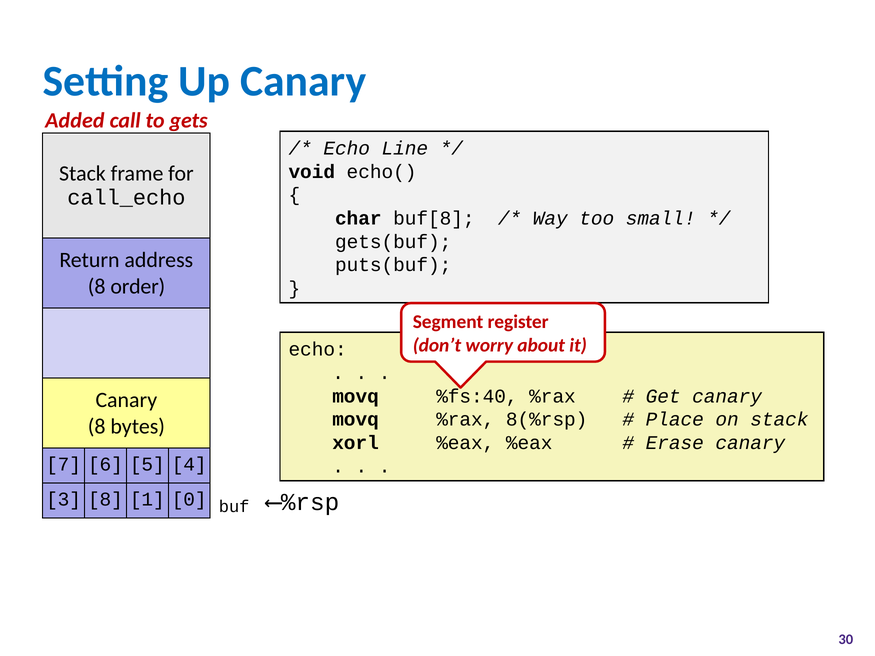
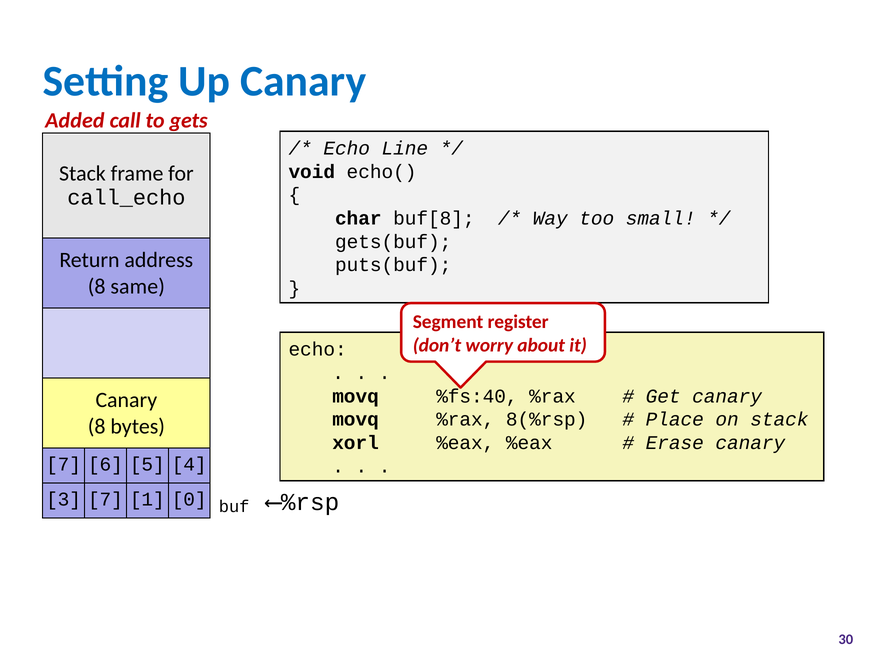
order: order -> same
3 8: 8 -> 7
